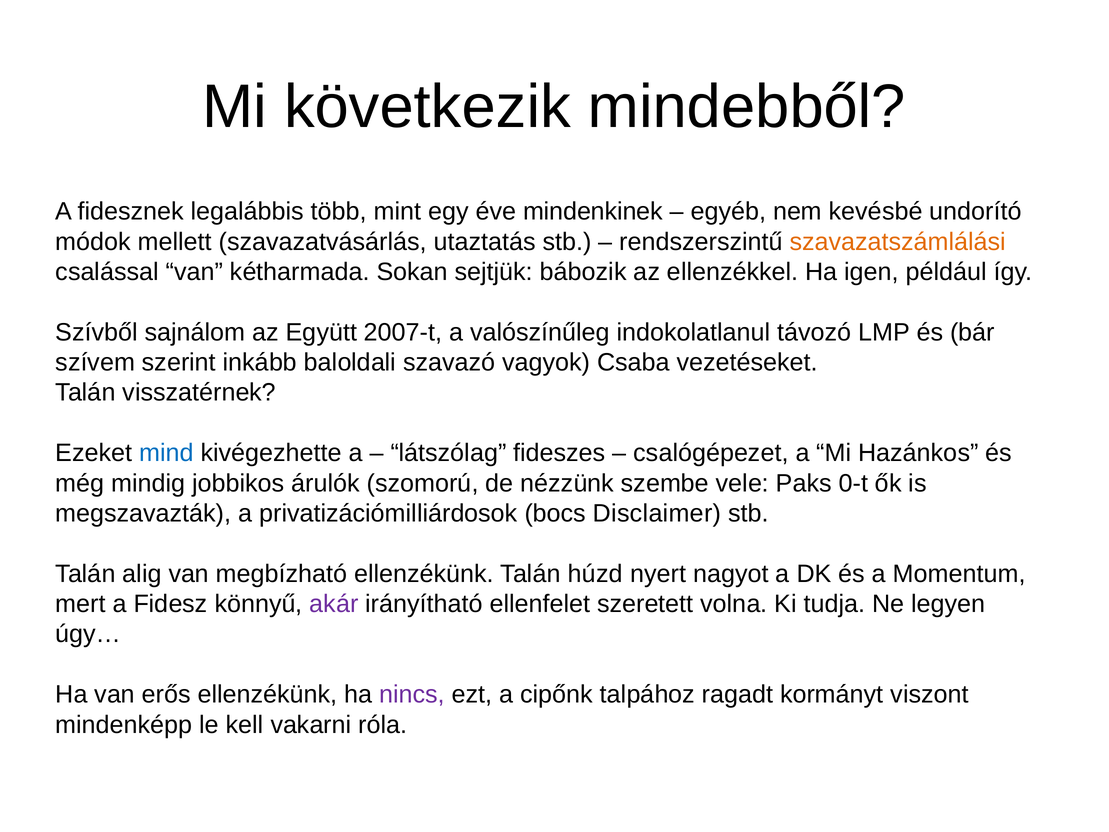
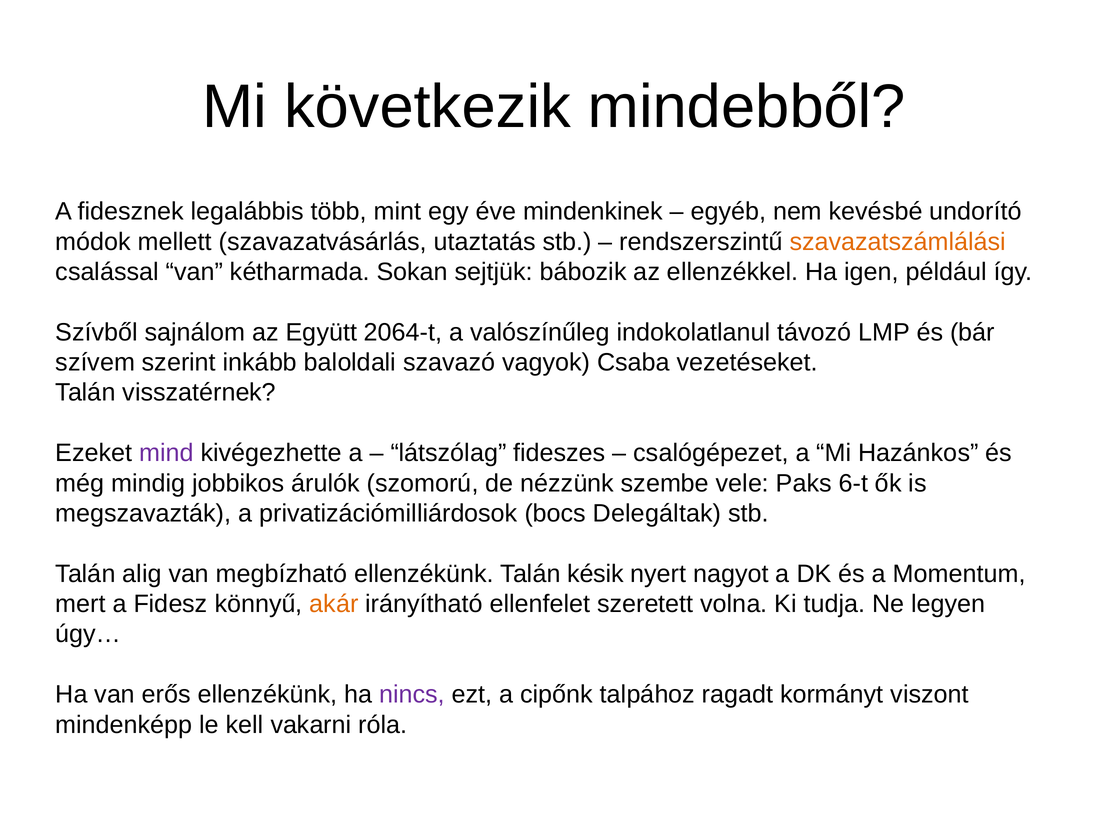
2007-t: 2007-t -> 2064-t
mind colour: blue -> purple
0-t: 0-t -> 6-t
Disclaimer: Disclaimer -> Delegáltak
húzd: húzd -> késik
akár colour: purple -> orange
